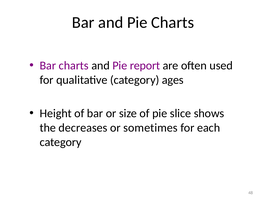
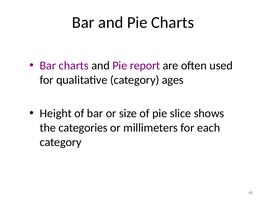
decreases: decreases -> categories
sometimes: sometimes -> millimeters
